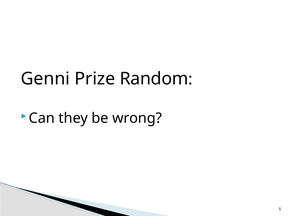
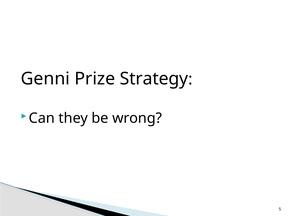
Random: Random -> Strategy
